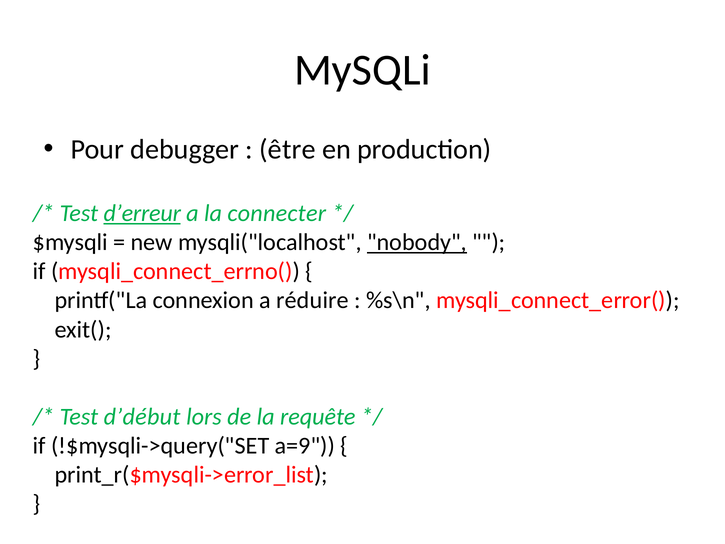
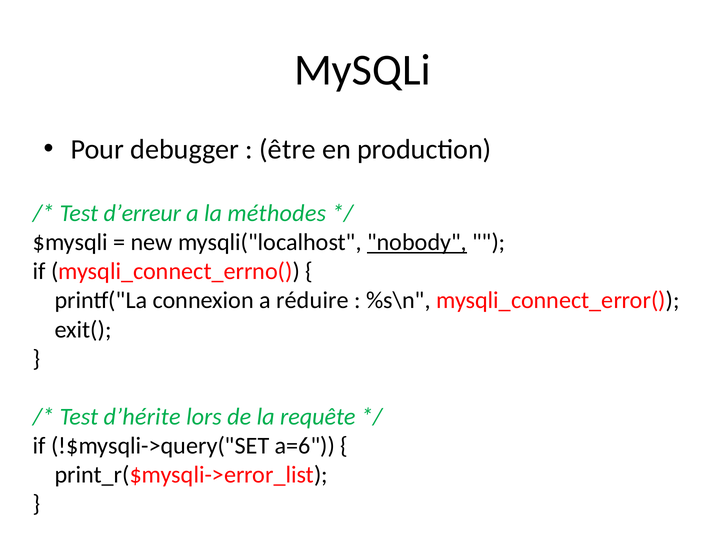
d’erreur underline: present -> none
connecter: connecter -> méthodes
d’début: d’début -> d’hérite
a=9: a=9 -> a=6
